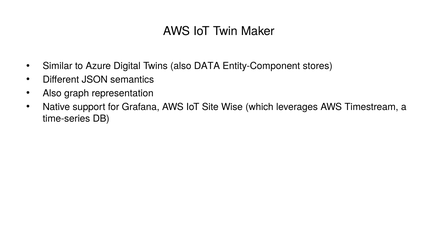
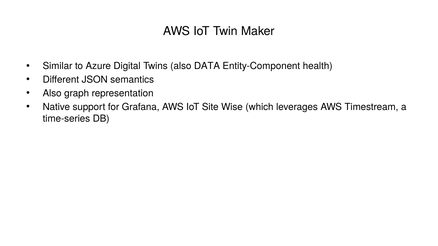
stores: stores -> health
